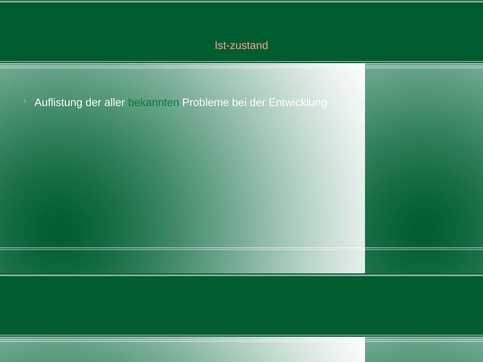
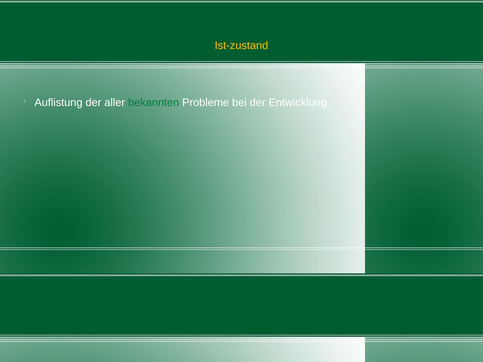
Ist-zustand colour: pink -> yellow
